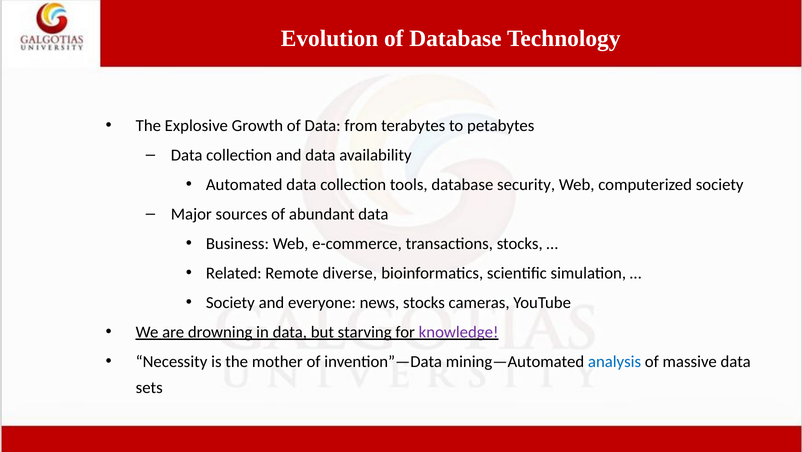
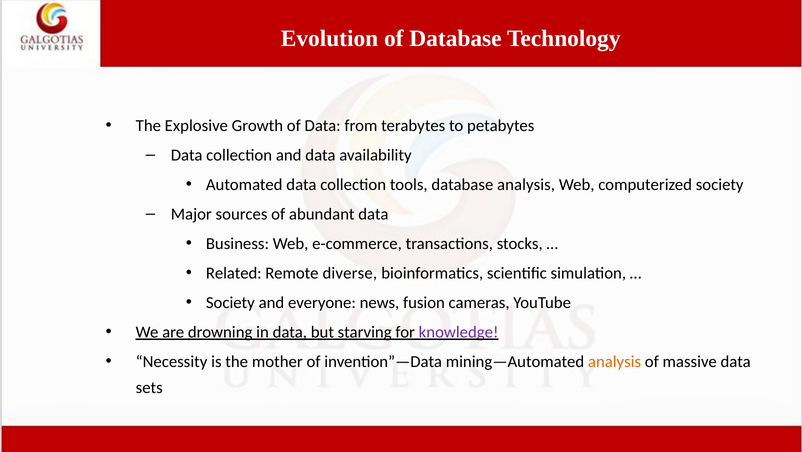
database security: security -> analysis
news stocks: stocks -> fusion
analysis at (615, 362) colour: blue -> orange
